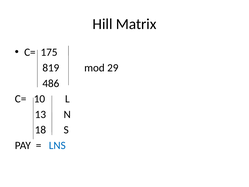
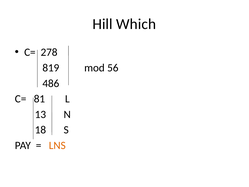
Matrix: Matrix -> Which
175: 175 -> 278
29: 29 -> 56
10: 10 -> 81
LNS colour: blue -> orange
